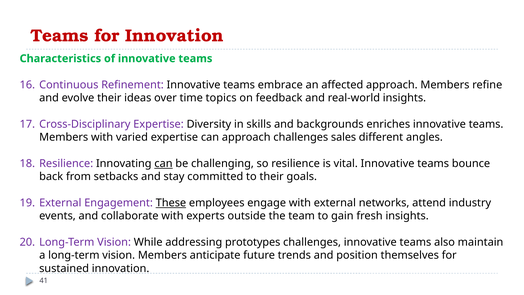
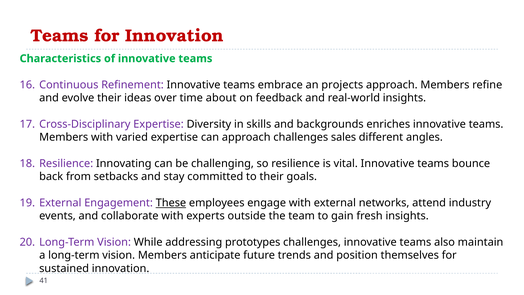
affected: affected -> projects
topics: topics -> about
can at (163, 163) underline: present -> none
